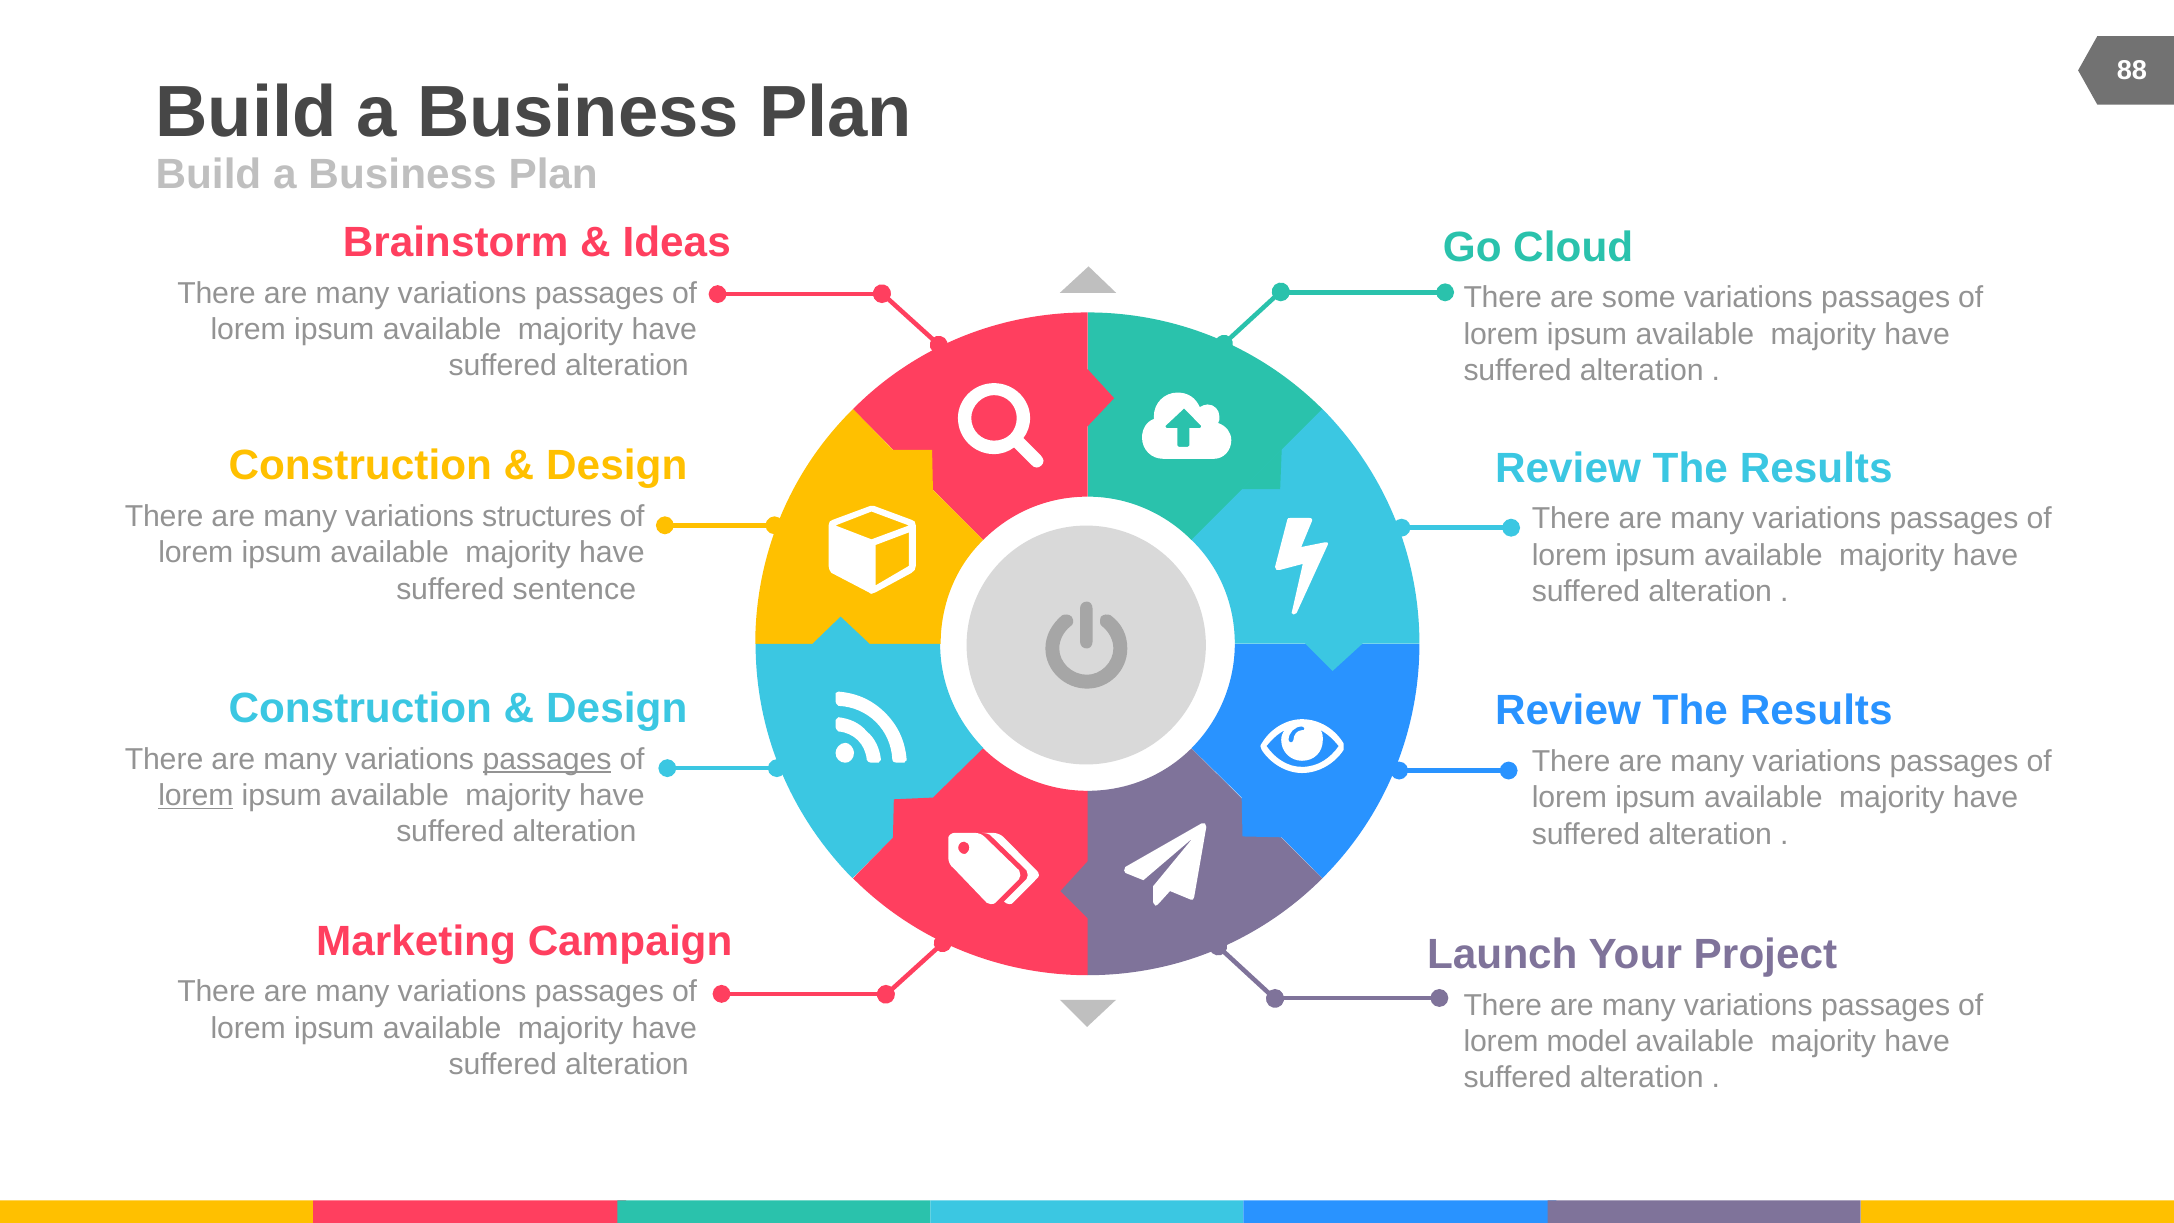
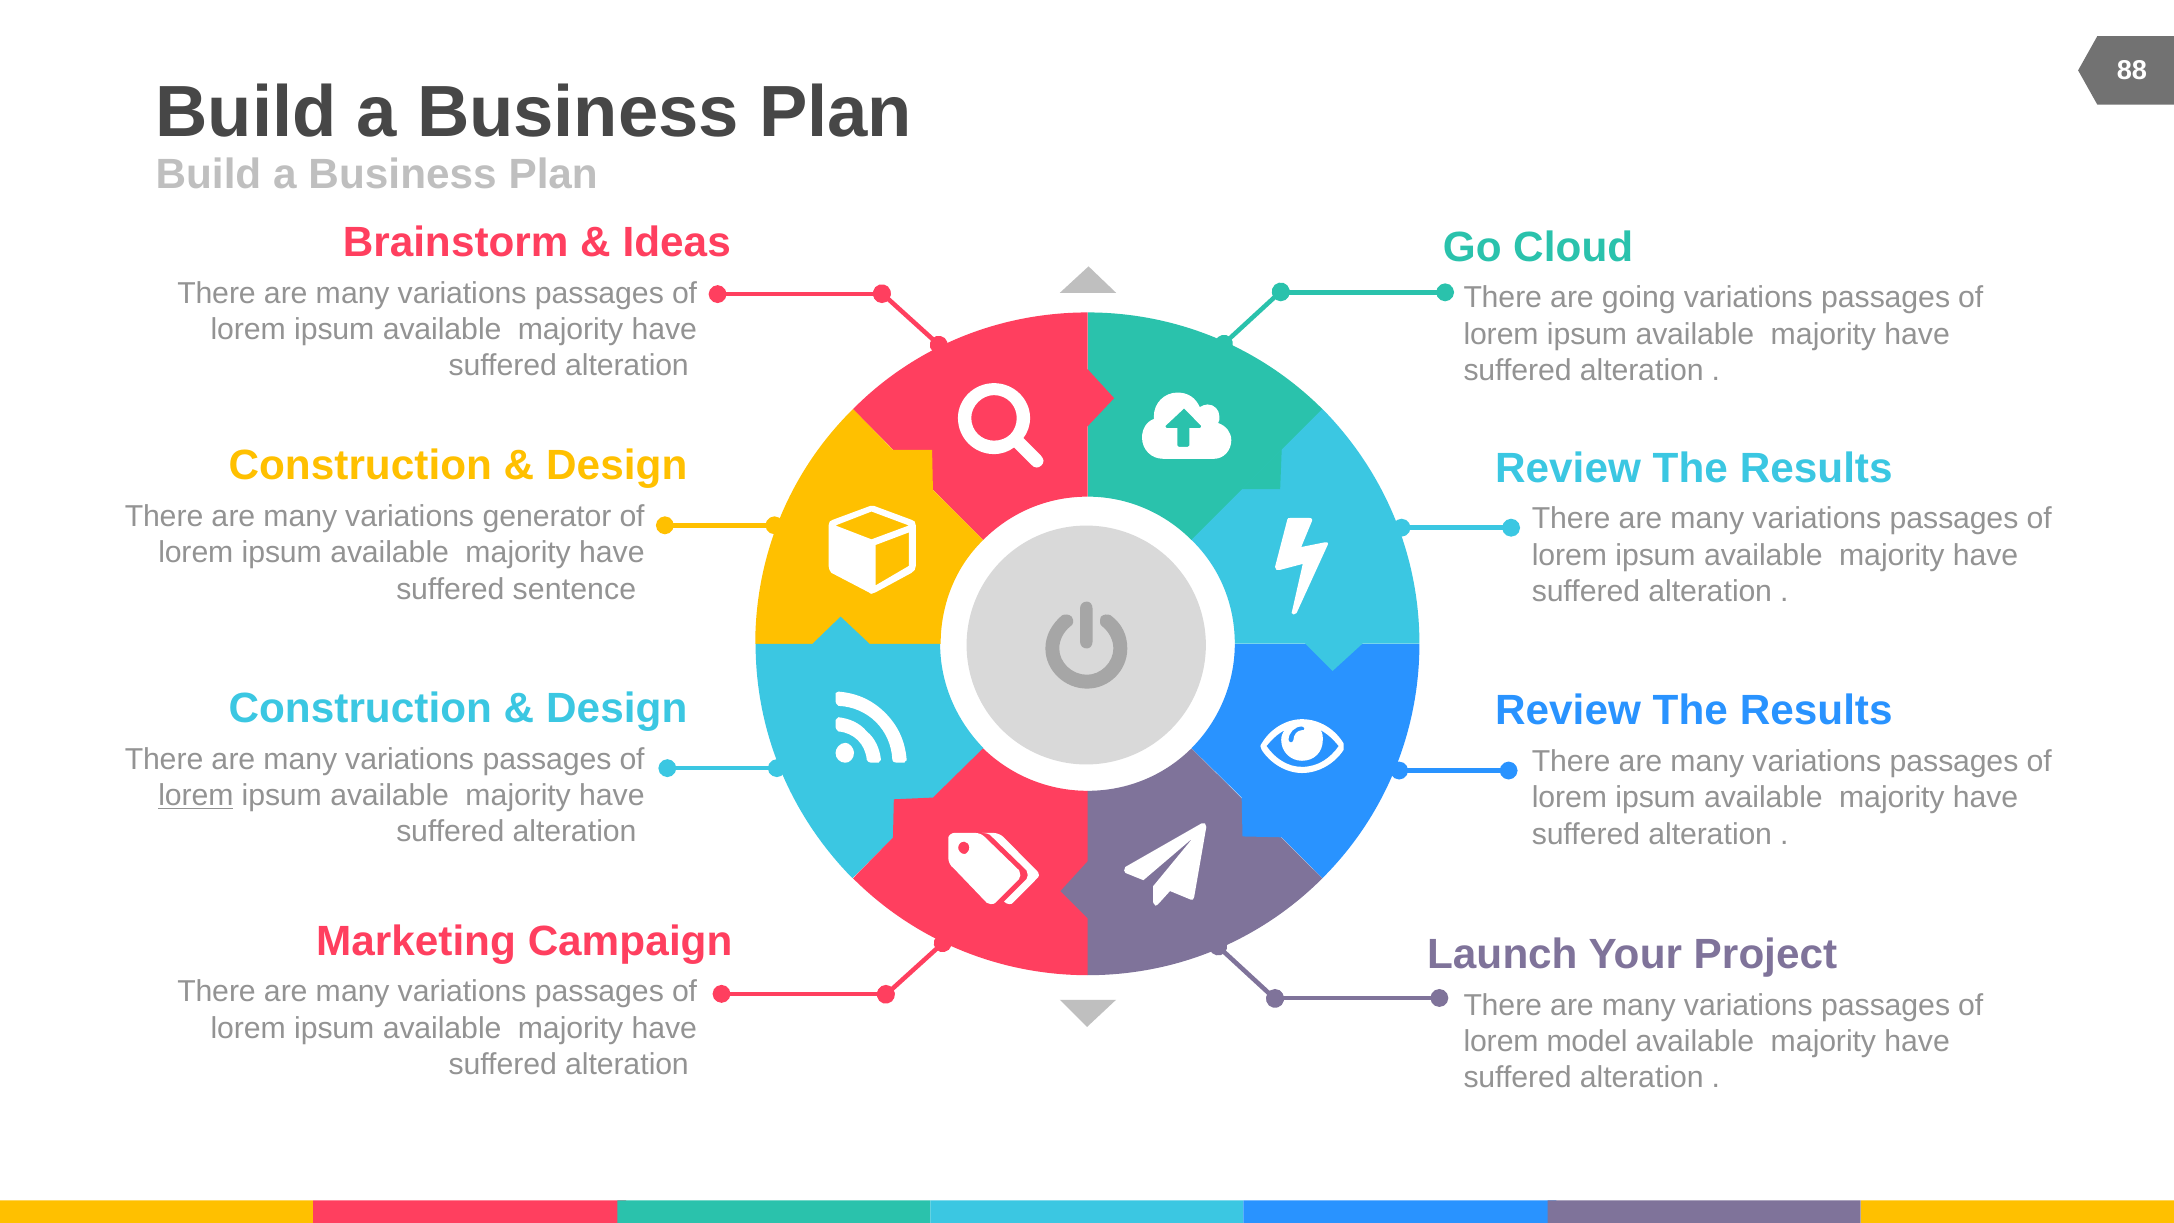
some: some -> going
structures: structures -> generator
passages at (547, 759) underline: present -> none
